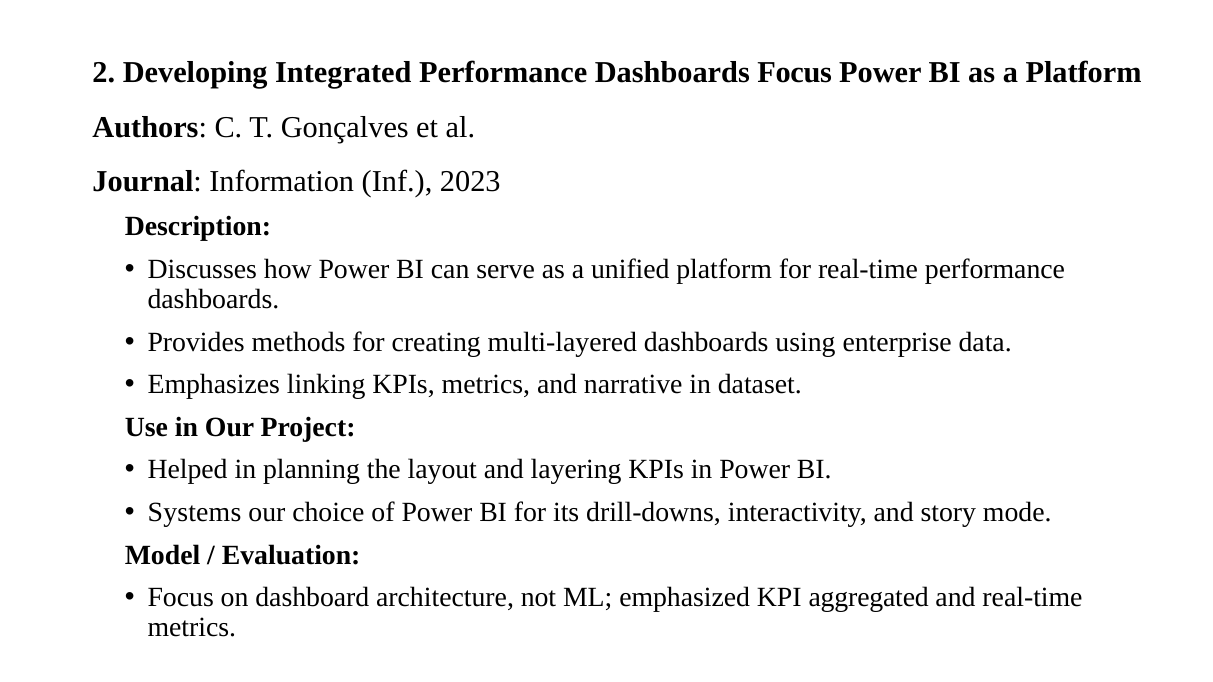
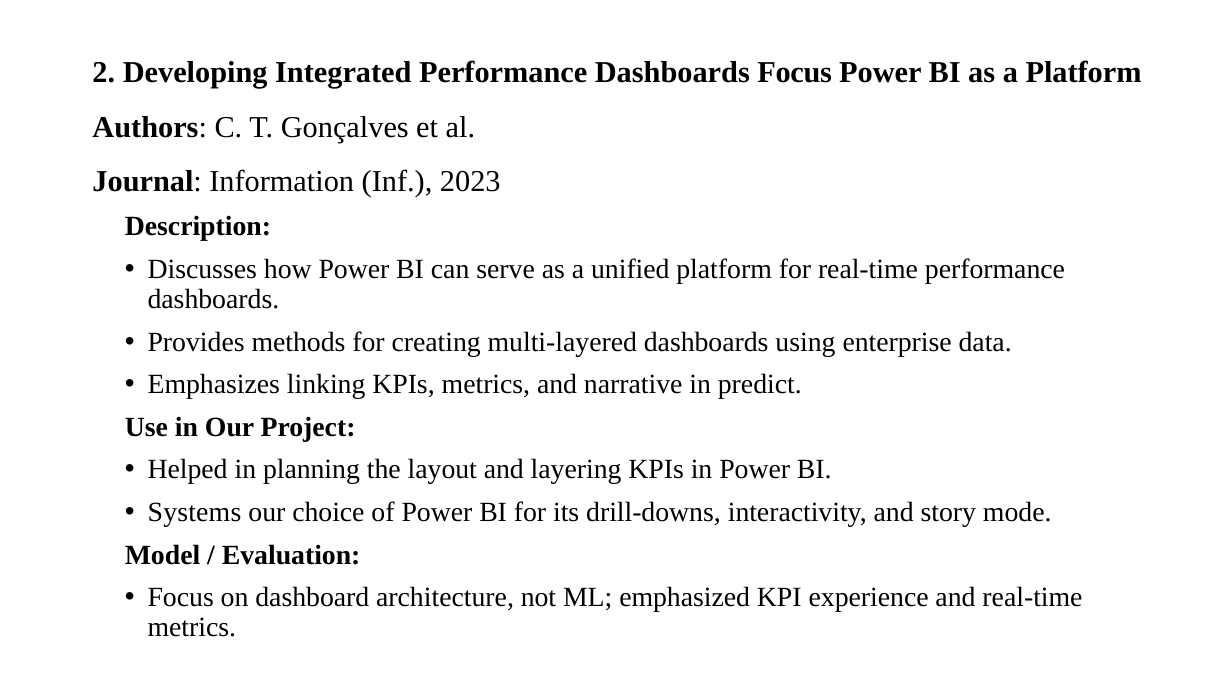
dataset: dataset -> predict
aggregated: aggregated -> experience
